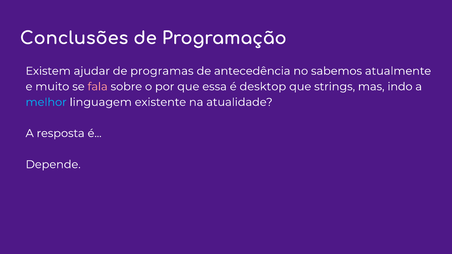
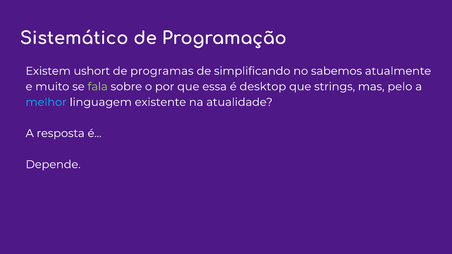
Conclusões: Conclusões -> Sistemático
ajudar: ajudar -> ushort
antecedência: antecedência -> simplificando
fala colour: pink -> light green
indo: indo -> pelo
